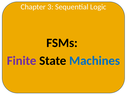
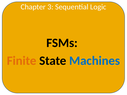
Finite colour: purple -> orange
